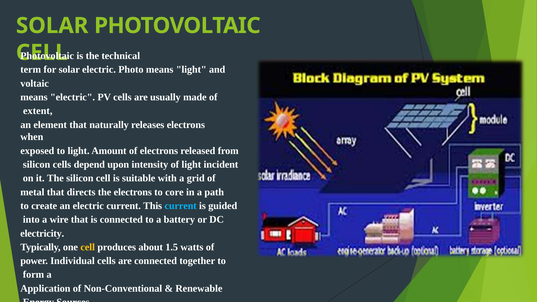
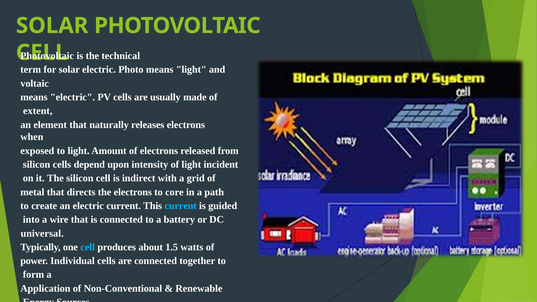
suitable: suitable -> indirect
electricity: electricity -> universal
cell at (88, 247) colour: yellow -> light blue
